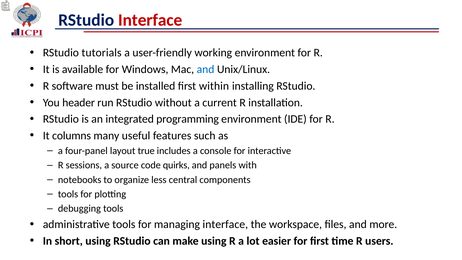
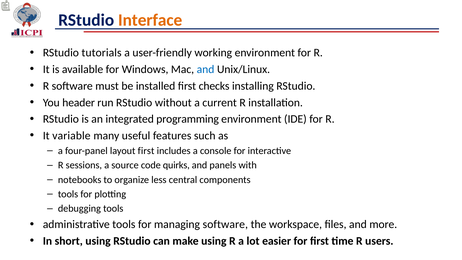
Interface at (150, 20) colour: red -> orange
within: within -> checks
columns: columns -> variable
layout true: true -> first
managing interface: interface -> software
